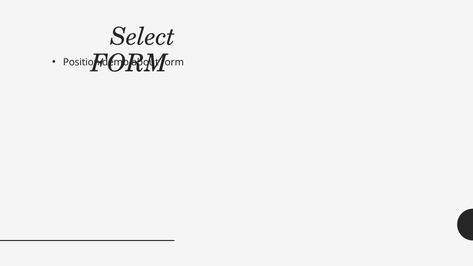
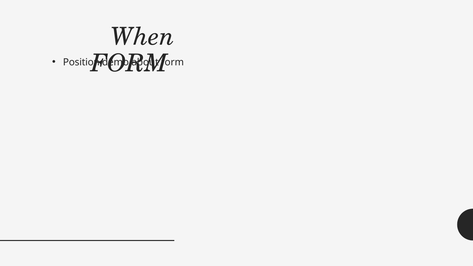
Select: Select -> When
